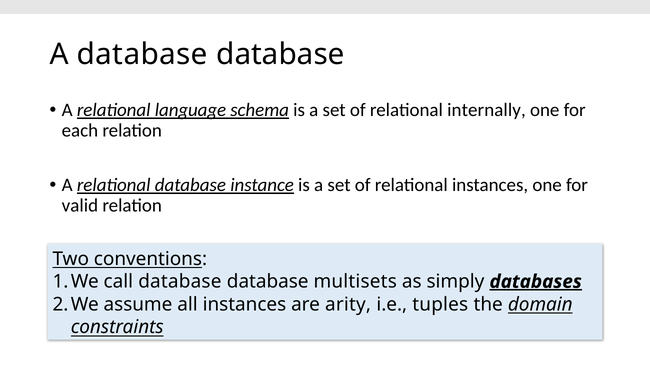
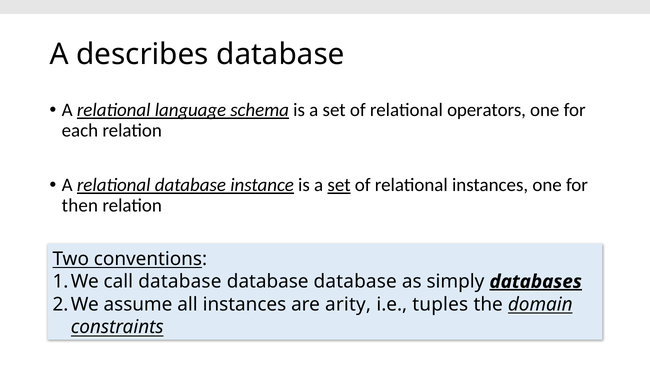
A database: database -> describes
internally: internally -> operators
set at (339, 185) underline: none -> present
valid: valid -> then
multisets at (355, 281): multisets -> database
